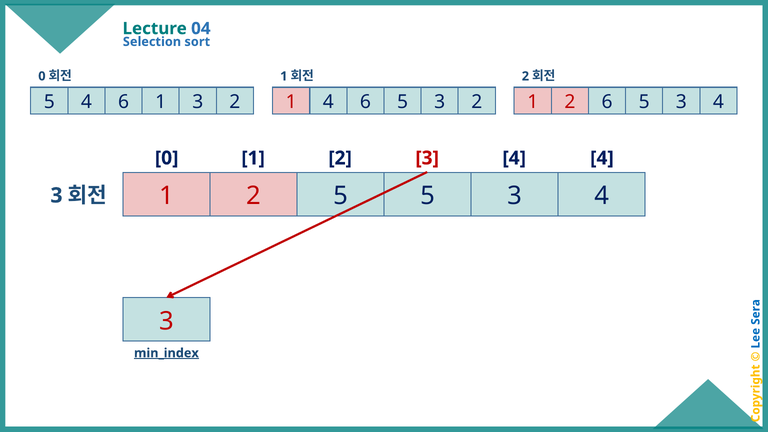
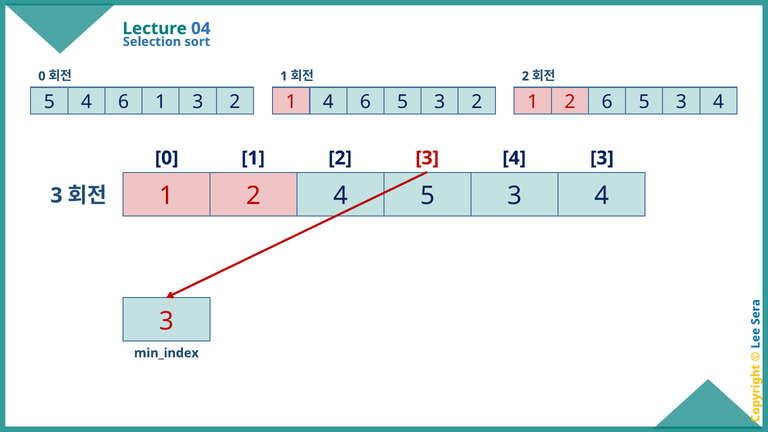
4 4: 4 -> 3
2 5: 5 -> 4
min_index underline: present -> none
